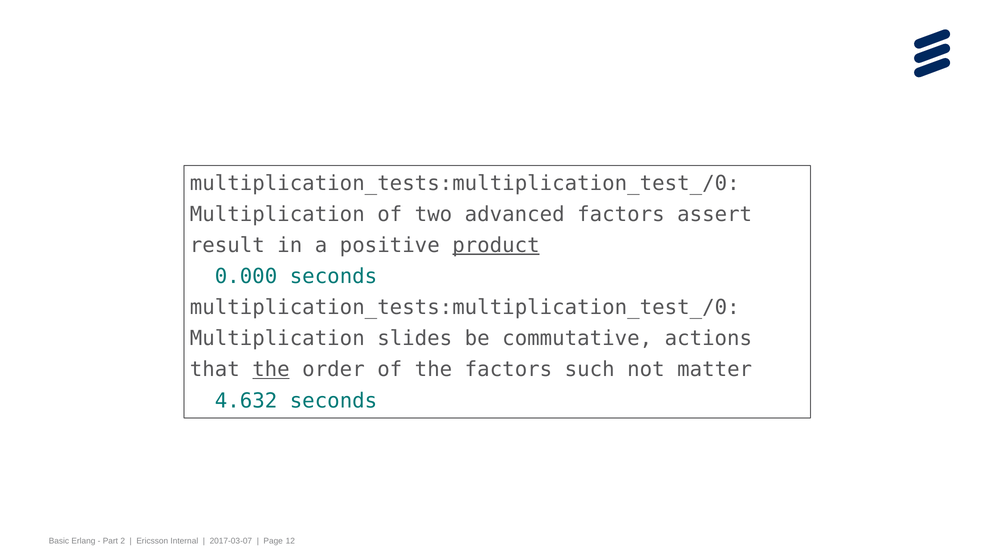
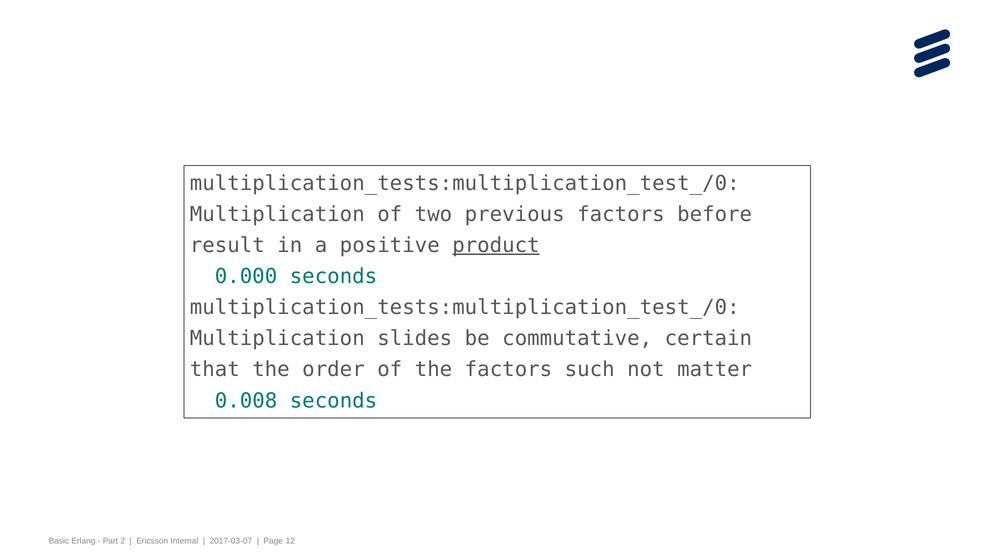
advanced: advanced -> previous
assert: assert -> before
actions: actions -> certain
the at (271, 370) underline: present -> none
4.632: 4.632 -> 0.008
